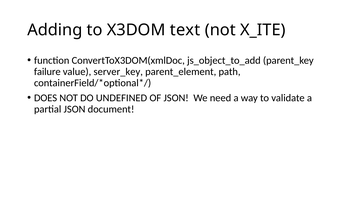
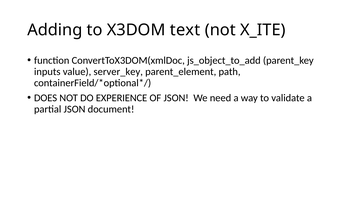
failure: failure -> inputs
UNDEFINED: UNDEFINED -> EXPERIENCE
